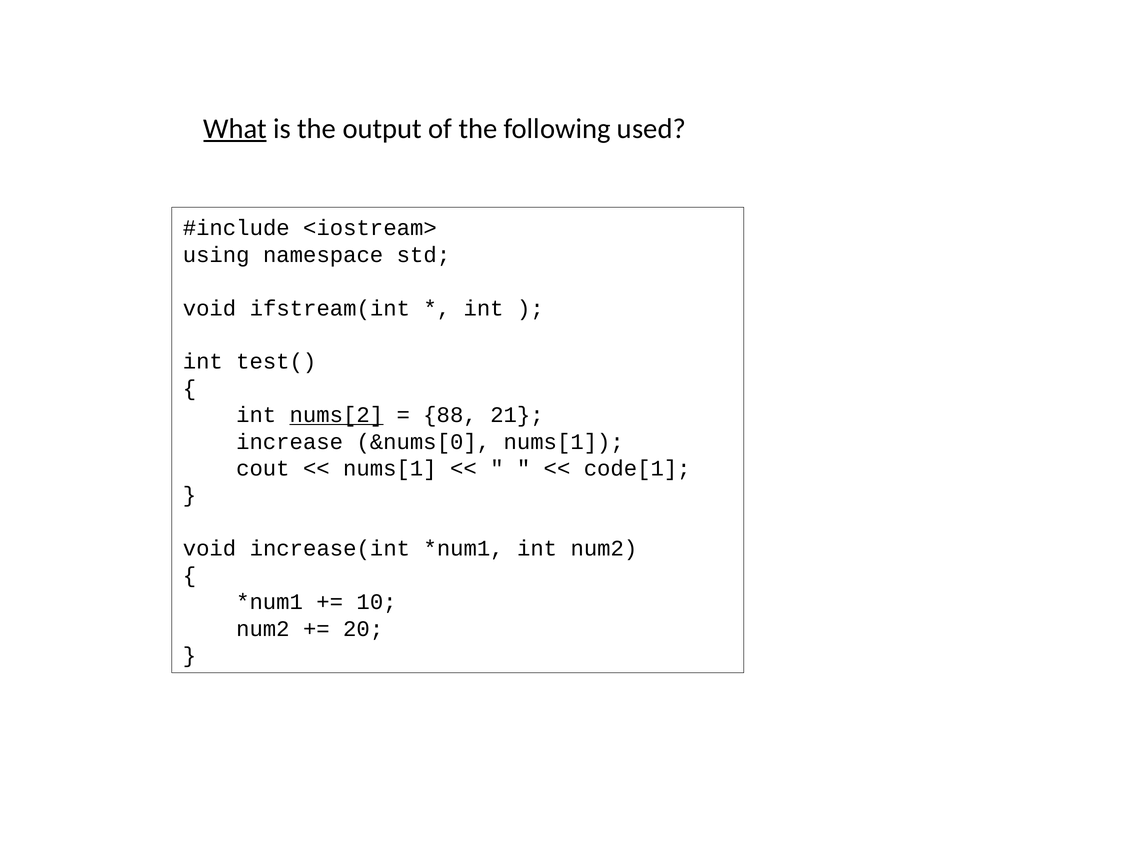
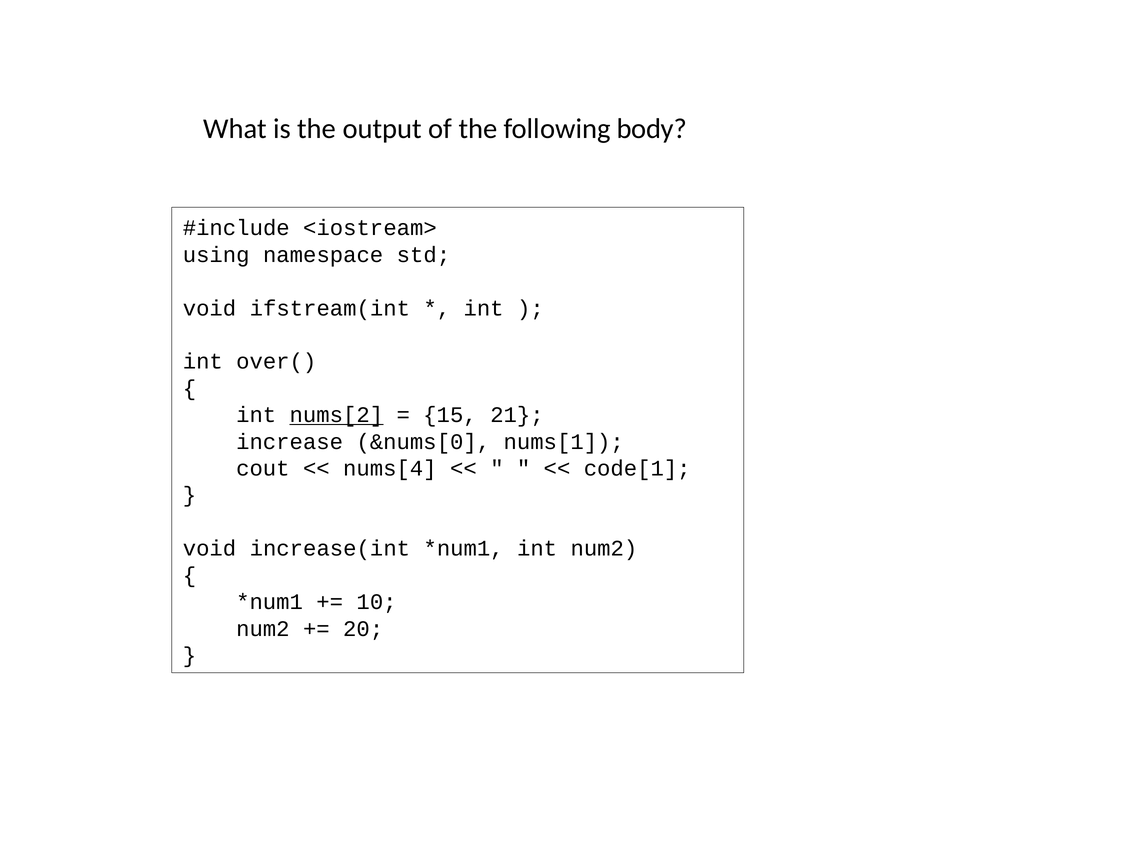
What underline: present -> none
used: used -> body
test(: test( -> over(
88: 88 -> 15
nums[1 at (390, 468): nums[1 -> nums[4
